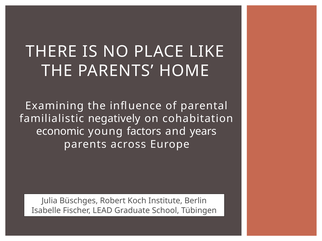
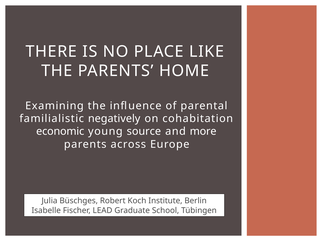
factors: factors -> source
years: years -> more
